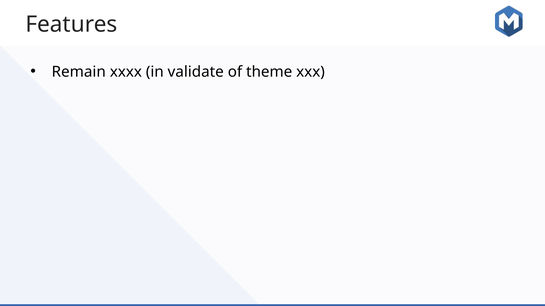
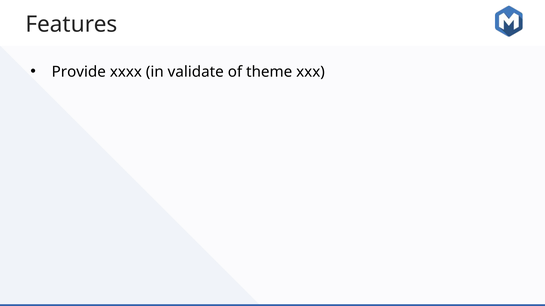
Remain: Remain -> Provide
